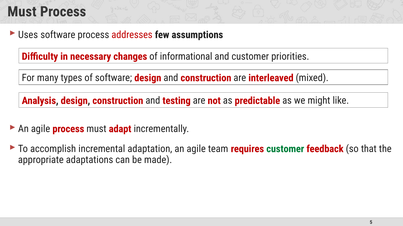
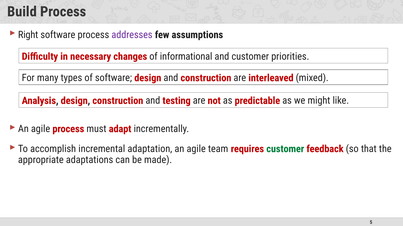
Must at (22, 12): Must -> Build
Uses: Uses -> Right
addresses colour: red -> purple
